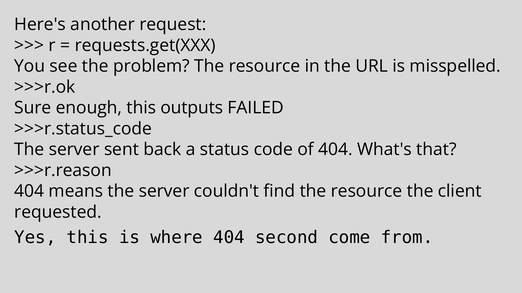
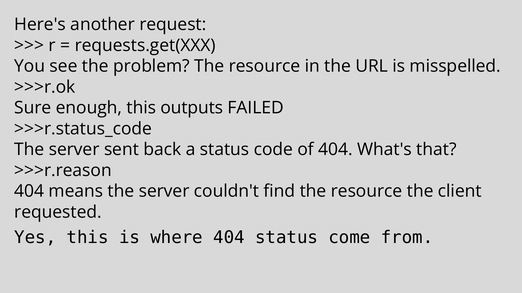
404 second: second -> status
